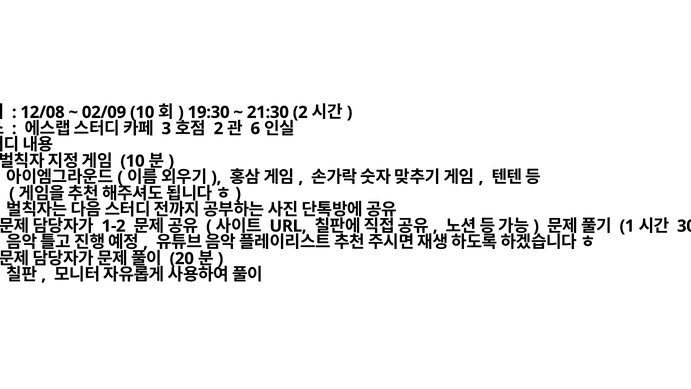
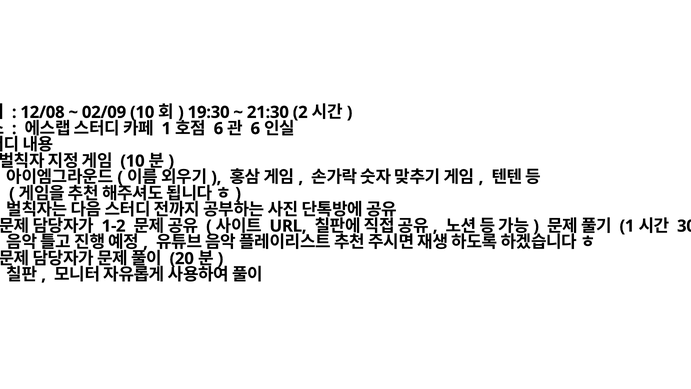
3 at (166, 128): 3 -> 1
2 at (218, 128): 2 -> 6
